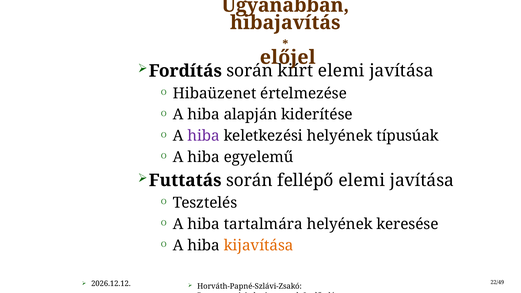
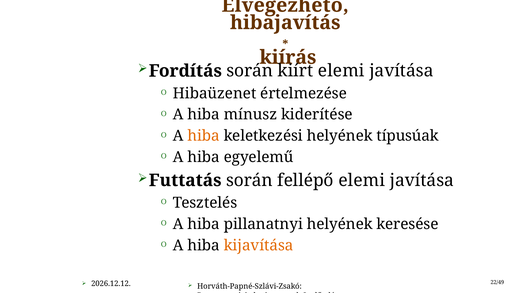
Ugyanabban: Ugyanabban -> Elvégezhető
előjel: előjel -> kiírás
alapján: alapján -> mínusz
hiba at (204, 136) colour: purple -> orange
tartalmára: tartalmára -> pillanatnyi
